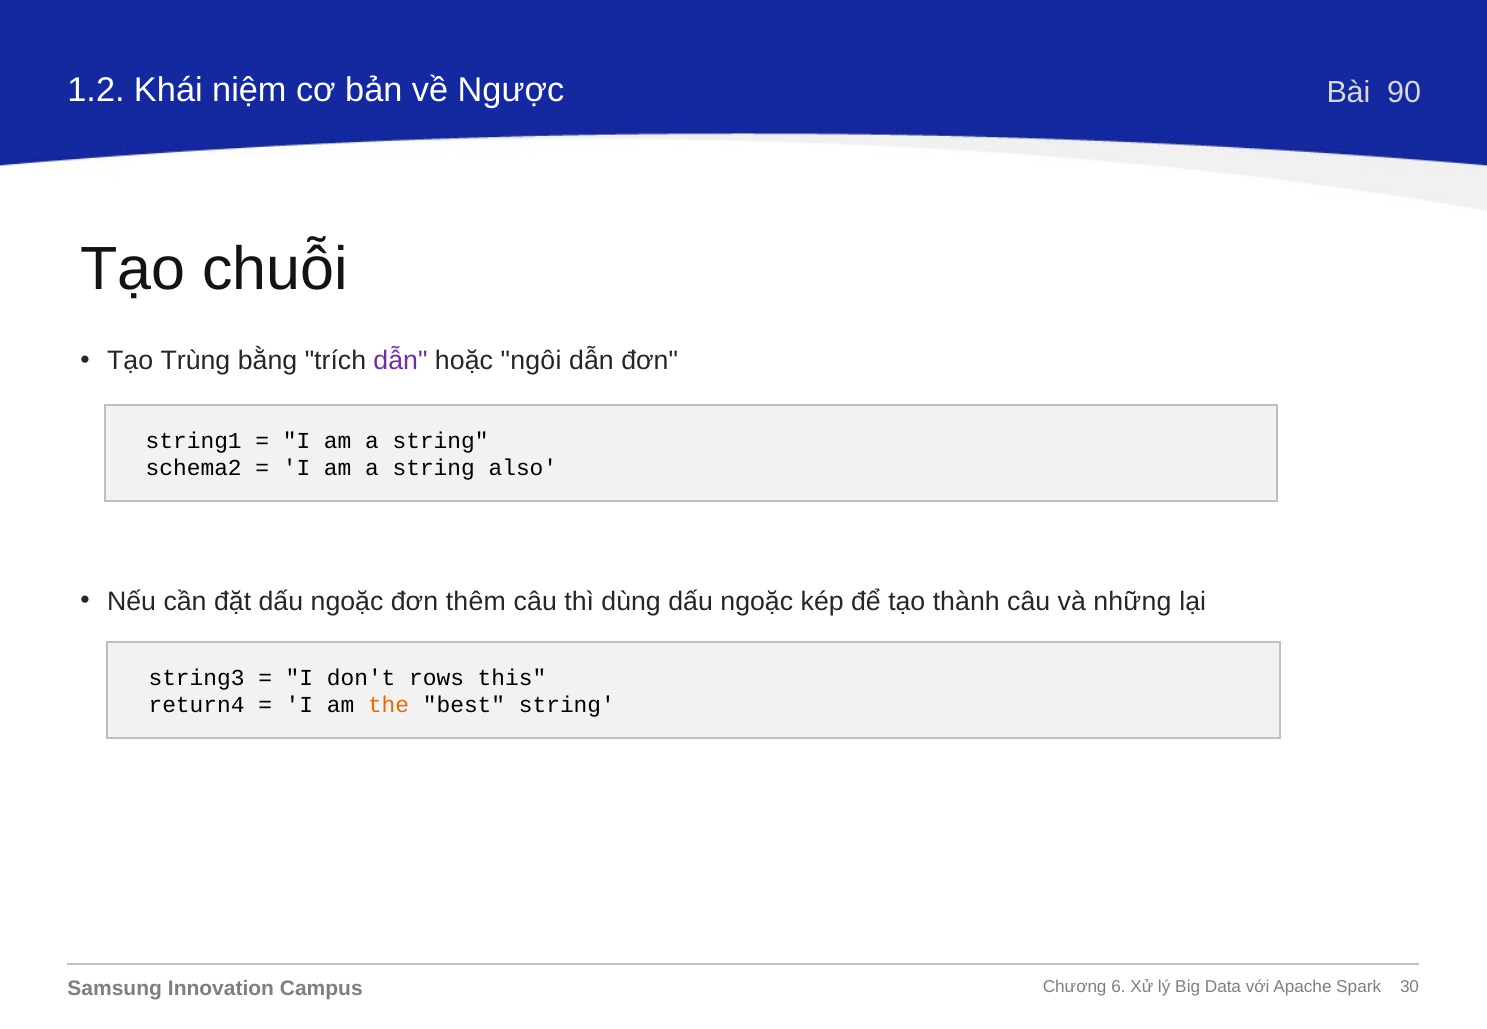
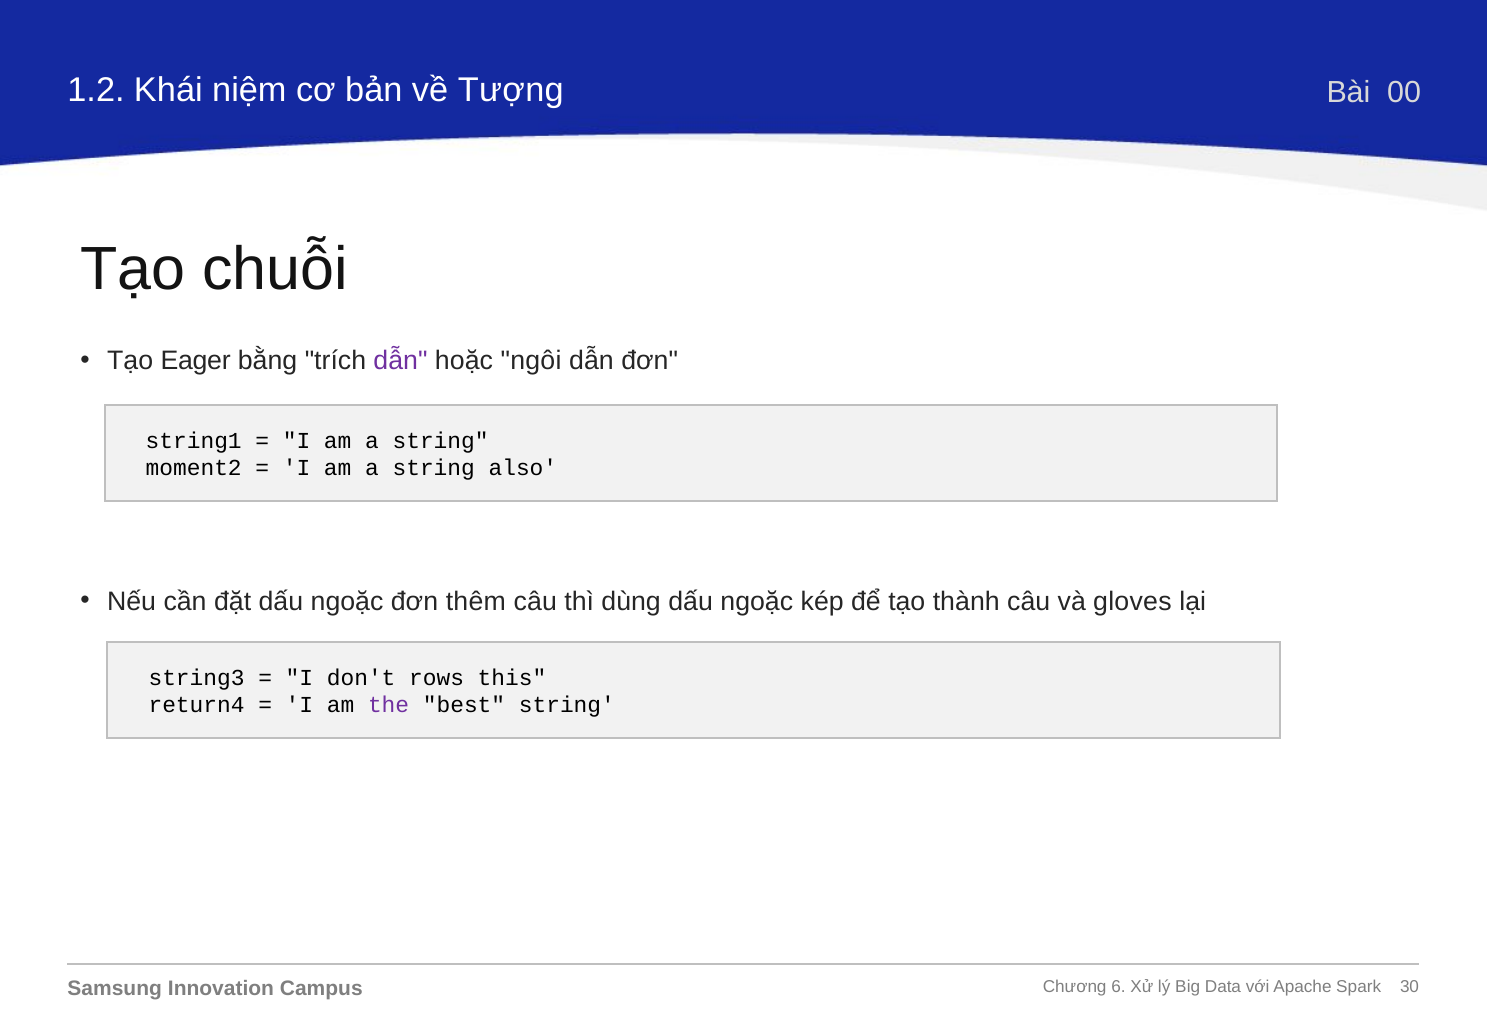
Ngược: Ngược -> Tượng
90: 90 -> 00
Trùng: Trùng -> Eager
schema2: schema2 -> moment2
những: những -> gloves
the colour: orange -> purple
